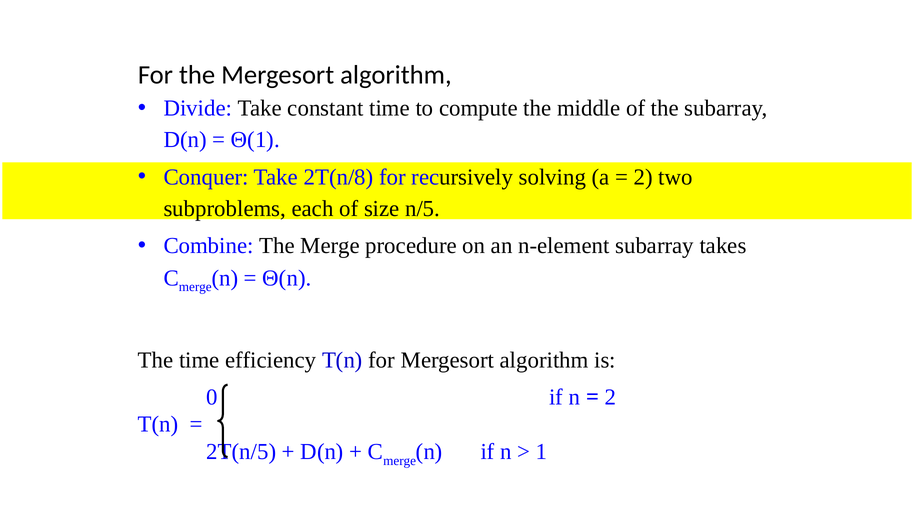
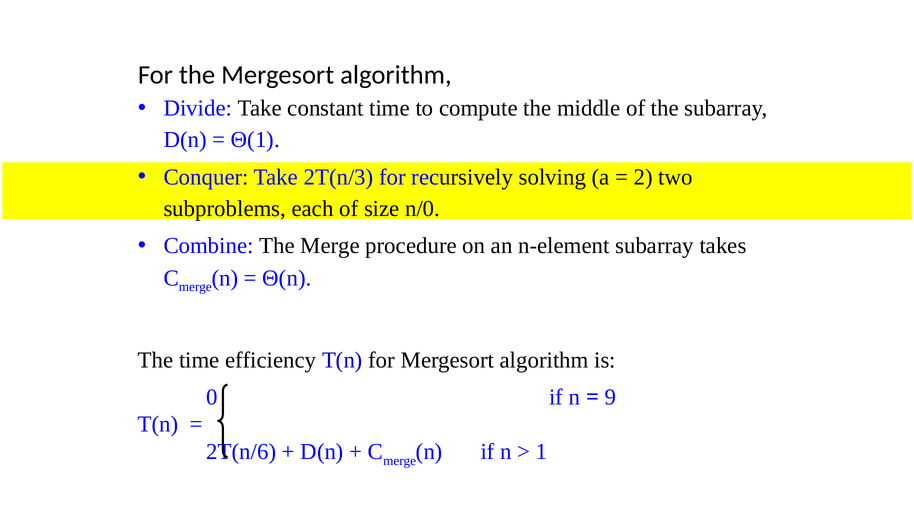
2T(n/8: 2T(n/8 -> 2T(n/3
n/5: n/5 -> n/0
2 at (610, 397): 2 -> 9
2T(n/5: 2T(n/5 -> 2T(n/6
